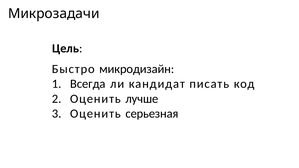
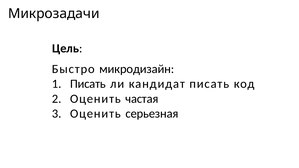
Всегда at (88, 84): Всегда -> Писать
лучше: лучше -> частая
